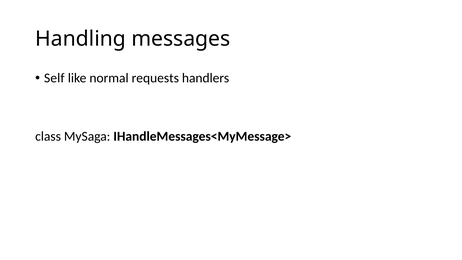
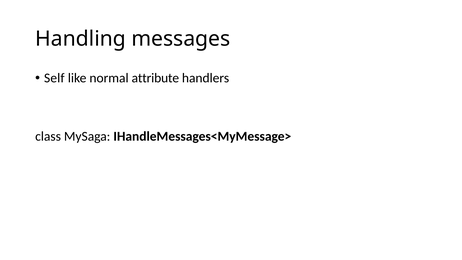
requests: requests -> attribute
